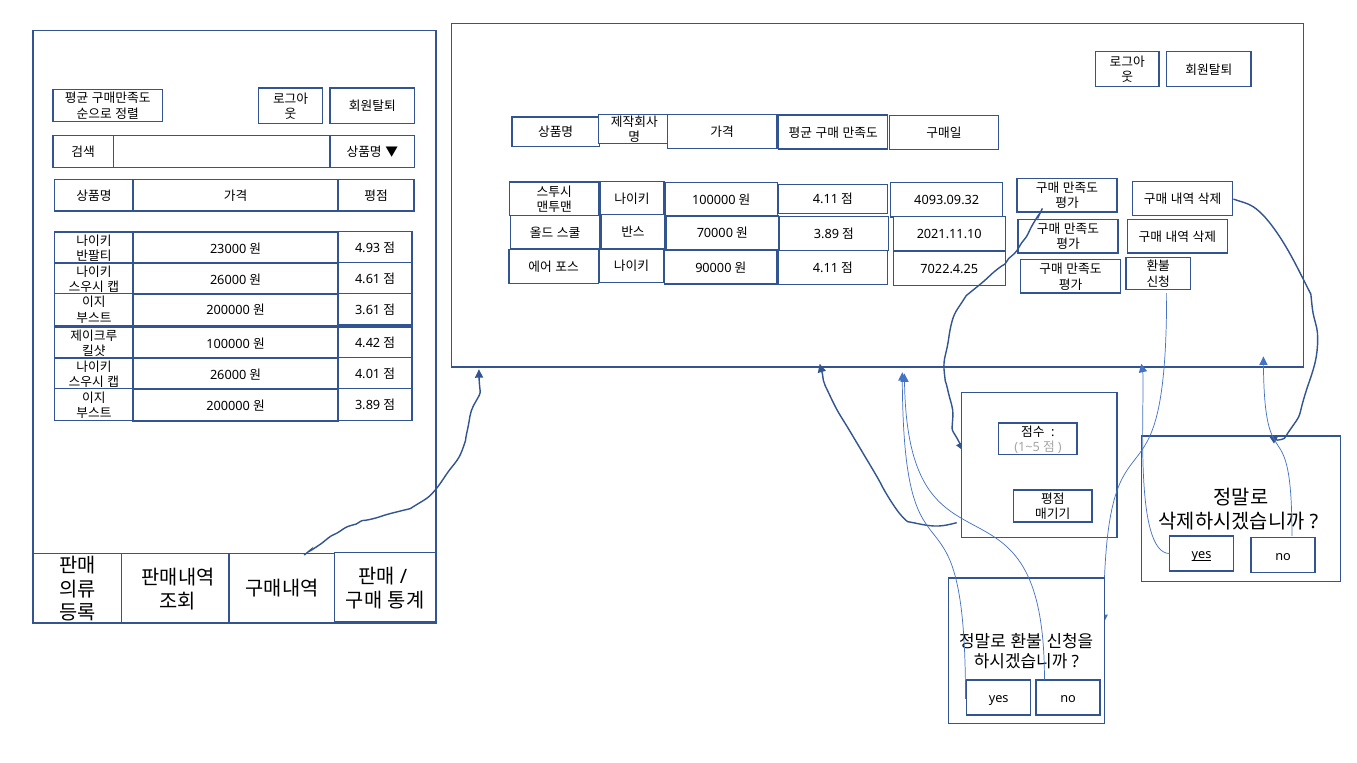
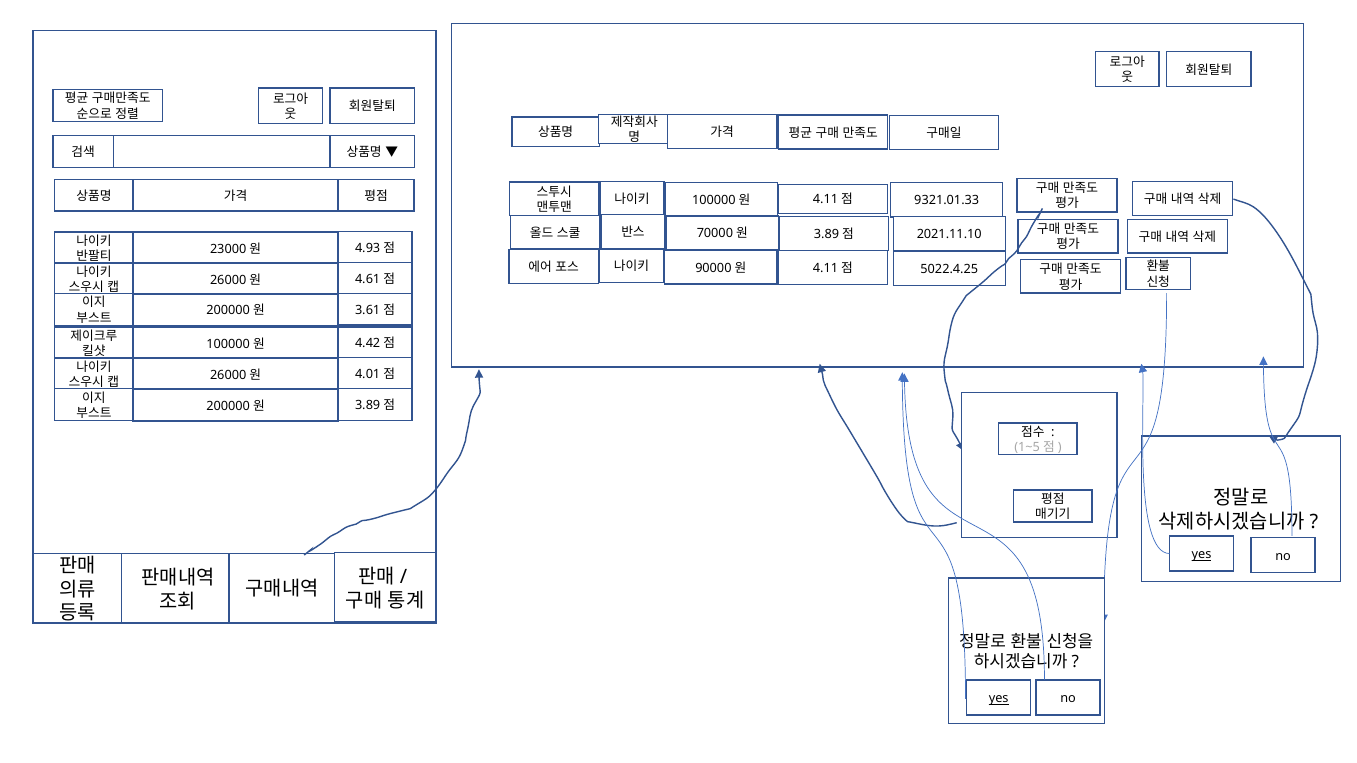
4093.09.32: 4093.09.32 -> 9321.01.33
7022.4.25: 7022.4.25 -> 5022.4.25
yes at (999, 699) underline: none -> present
